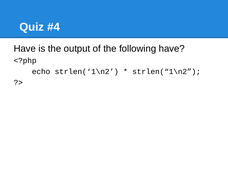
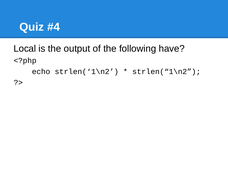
Have at (25, 49): Have -> Local
